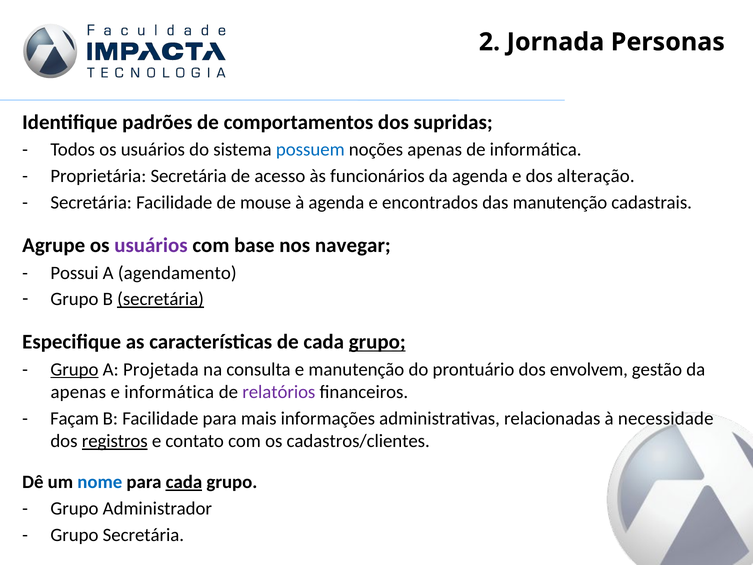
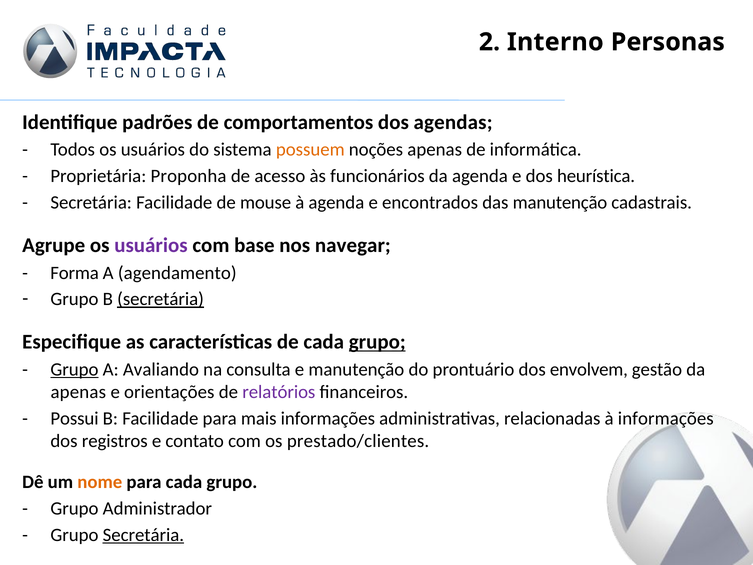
Jornada: Jornada -> Interno
supridas: supridas -> agendas
possuem colour: blue -> orange
Proprietária Secretária: Secretária -> Proponha
alteração: alteração -> heurística
Possui: Possui -> Forma
Projetada: Projetada -> Avaliando
e informática: informática -> orientações
Façam: Façam -> Possui
à necessidade: necessidade -> informações
registros underline: present -> none
cadastros/clientes: cadastros/clientes -> prestado/clientes
nome colour: blue -> orange
cada at (184, 482) underline: present -> none
Secretária at (143, 535) underline: none -> present
